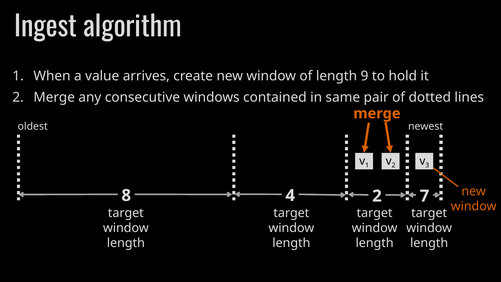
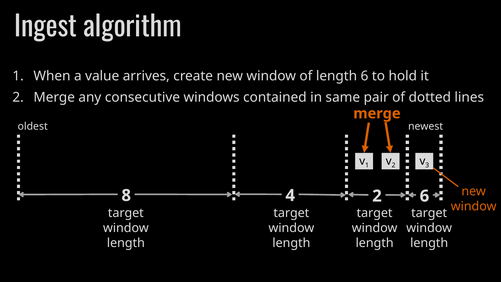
length 9: 9 -> 6
2 7: 7 -> 6
